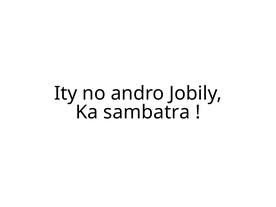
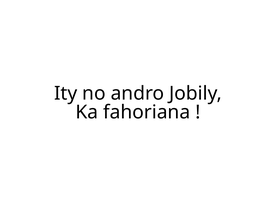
sambatra: sambatra -> fahoriana
